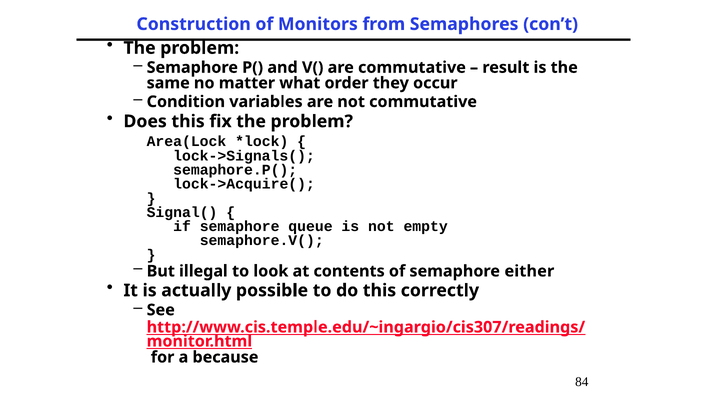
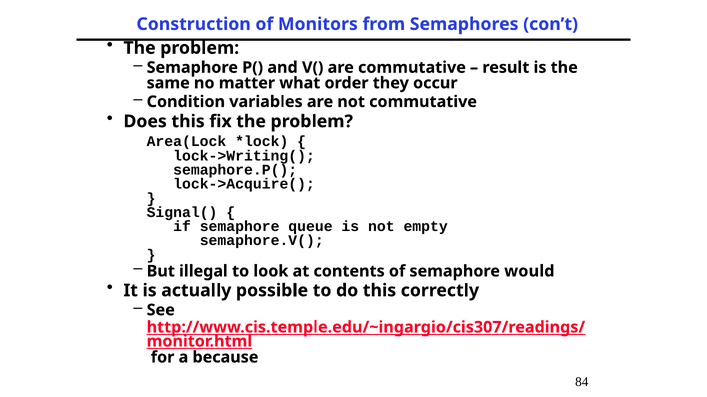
lock->Signals(: lock->Signals( -> lock->Writing(
either: either -> would
